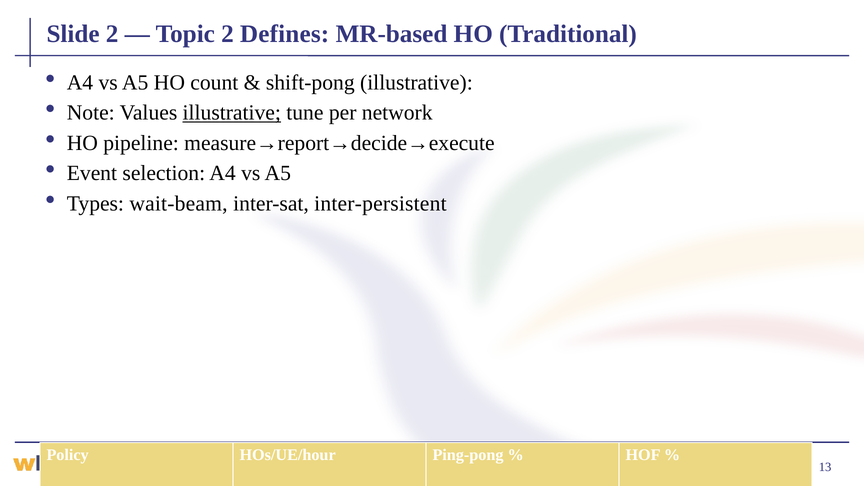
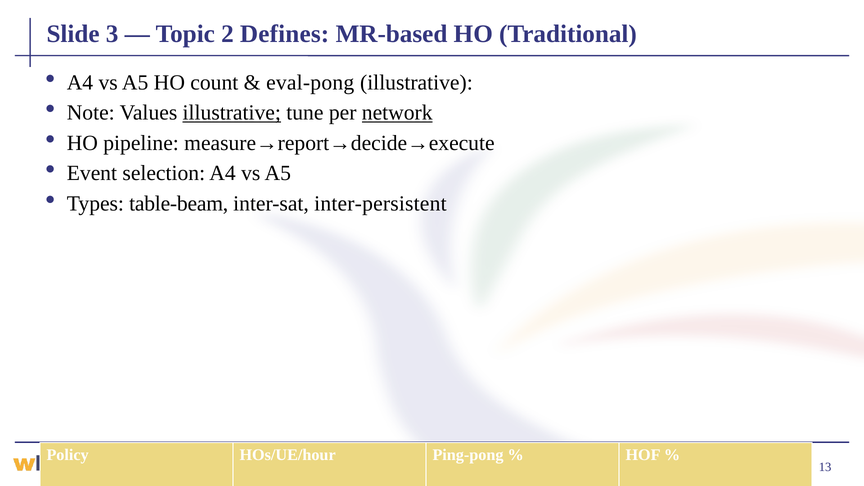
Slide 2: 2 -> 3
shift-pong: shift-pong -> eval-pong
network underline: none -> present
wait-beam: wait-beam -> table-beam
